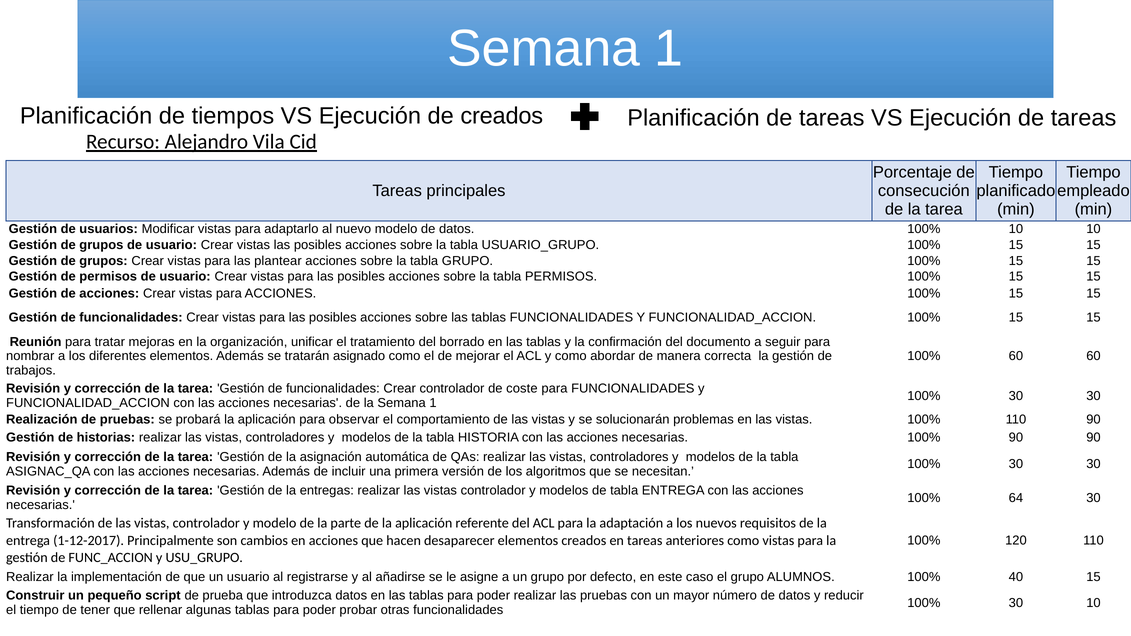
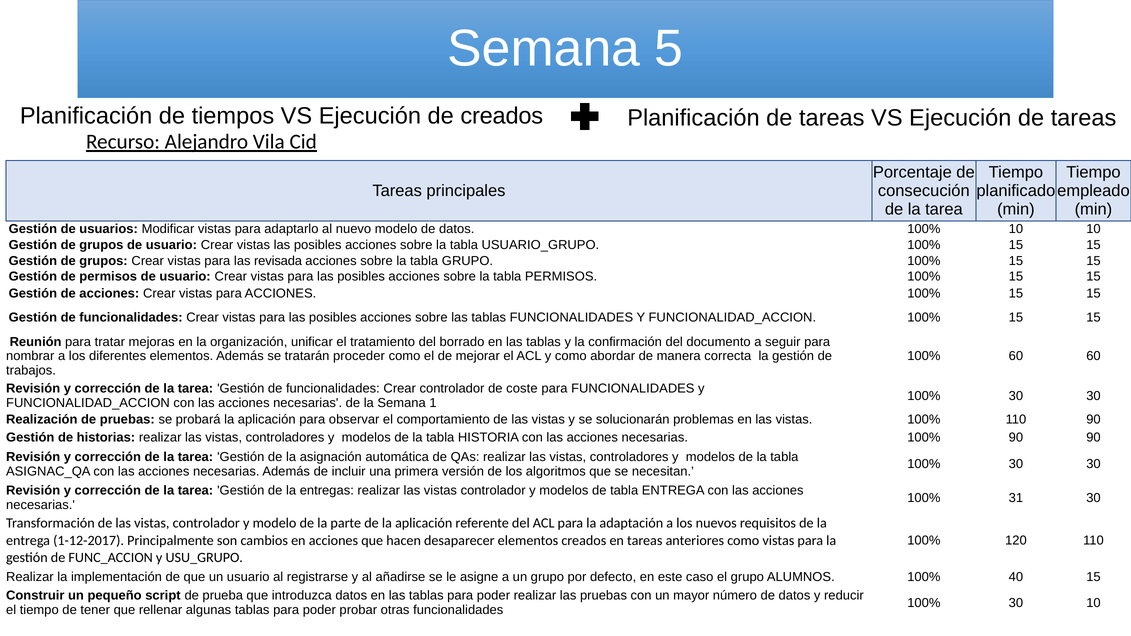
1 at (669, 49): 1 -> 5
plantear: plantear -> revisada
asignado: asignado -> proceder
64: 64 -> 31
